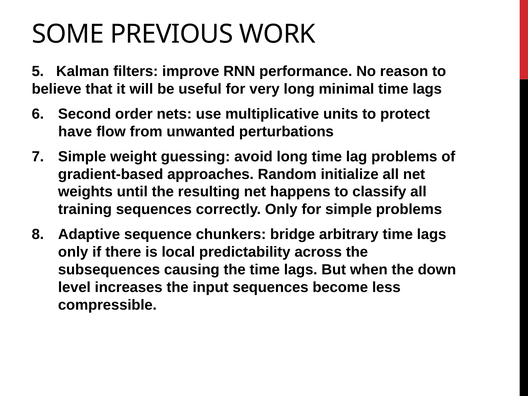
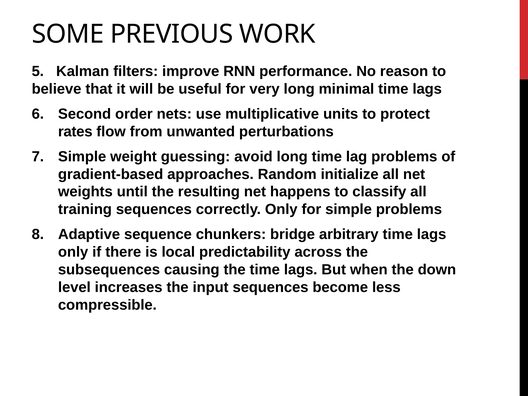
have: have -> rates
